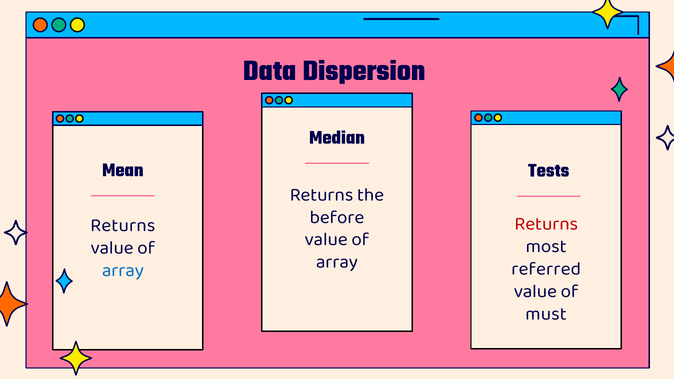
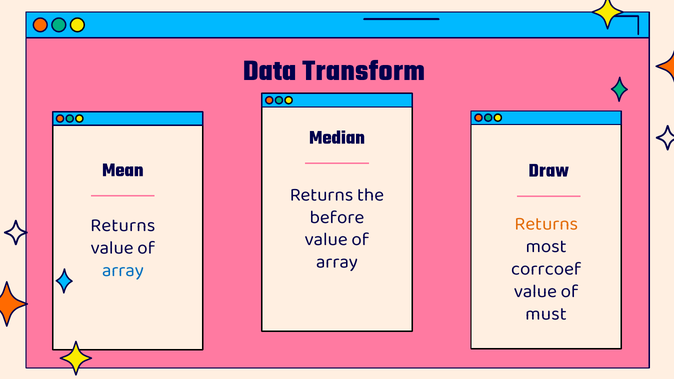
Dispersion: Dispersion -> Transform
Tests: Tests -> Draw
Returns at (546, 224) colour: red -> orange
referred: referred -> corrcoef
